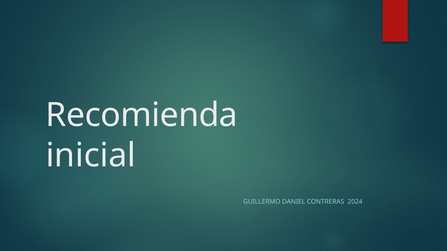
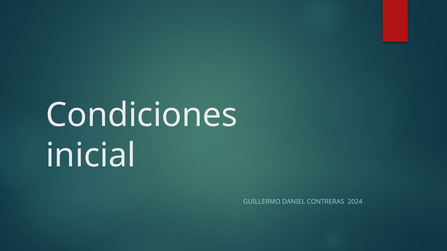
Recomienda: Recomienda -> Condiciones
